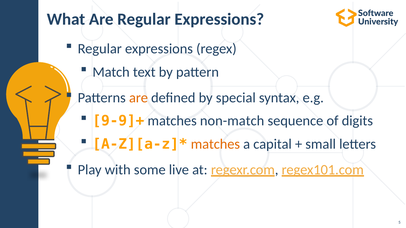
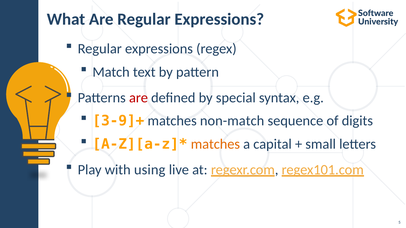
are at (138, 98) colour: orange -> red
9-9]+: 9-9]+ -> 3-9]+
some: some -> using
